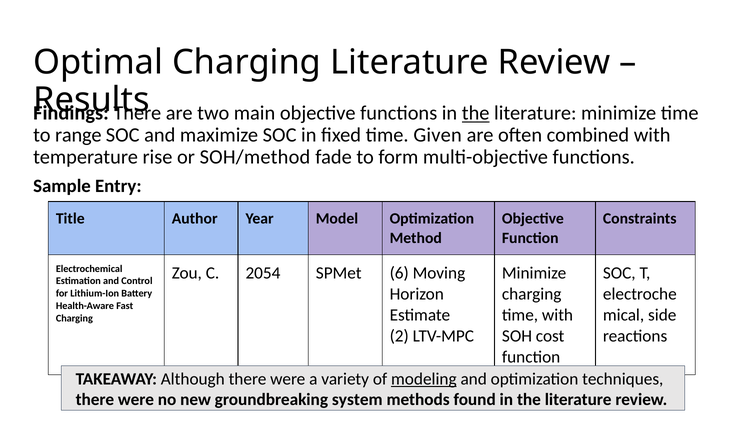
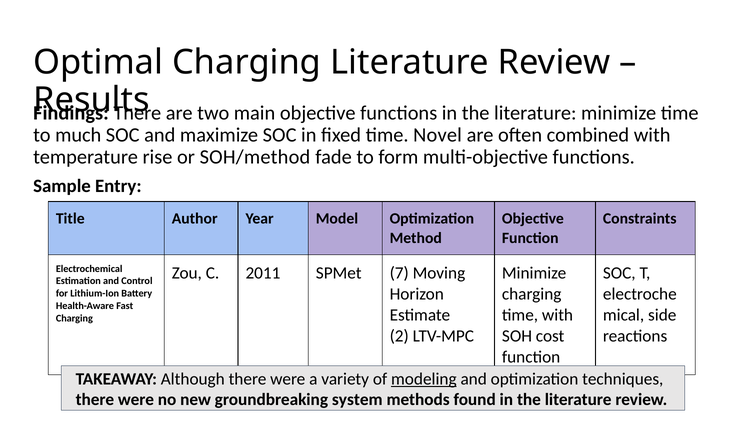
the at (476, 113) underline: present -> none
range: range -> much
Given: Given -> Novel
2054: 2054 -> 2011
6: 6 -> 7
